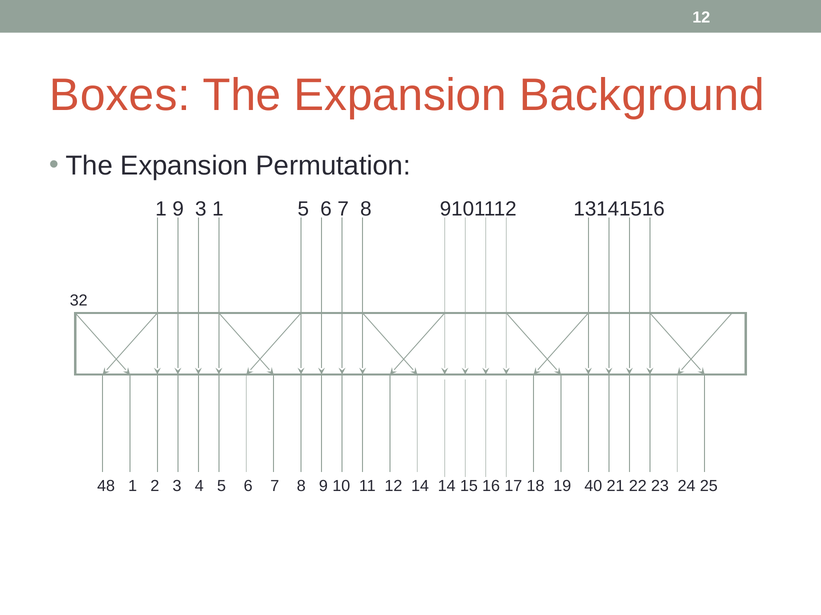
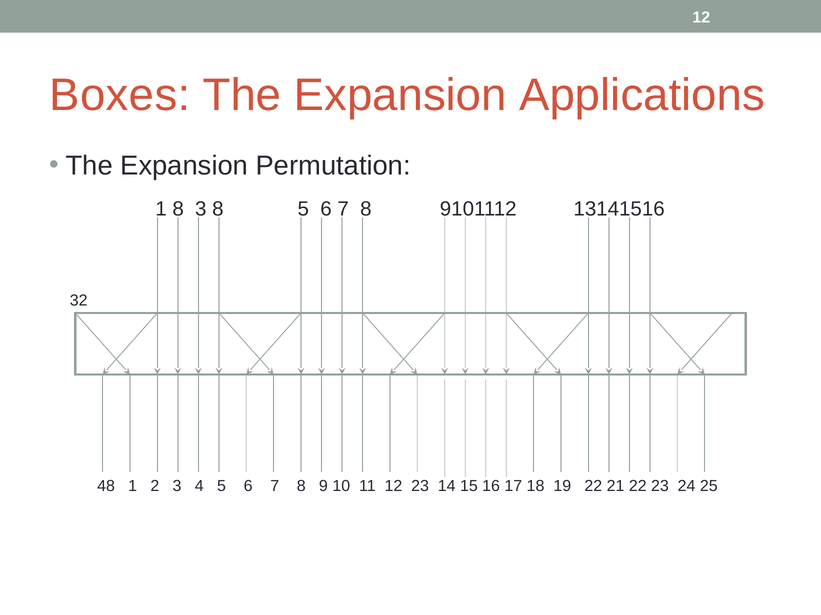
Background: Background -> Applications
1 9: 9 -> 8
3 1: 1 -> 8
12 14: 14 -> 23
19 40: 40 -> 22
